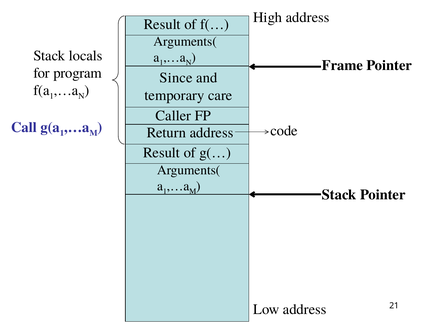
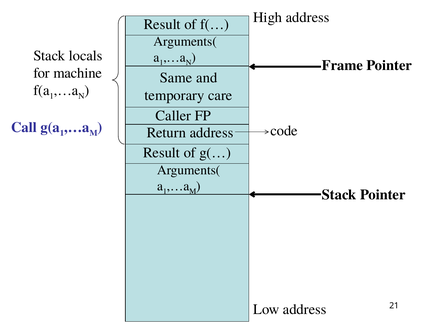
program: program -> machine
Since: Since -> Same
